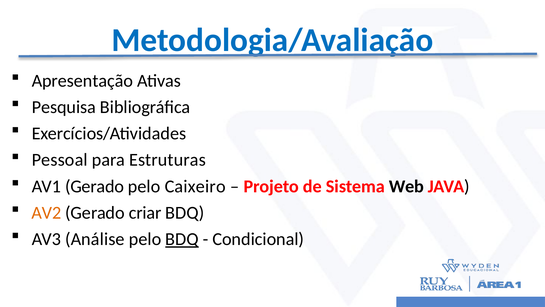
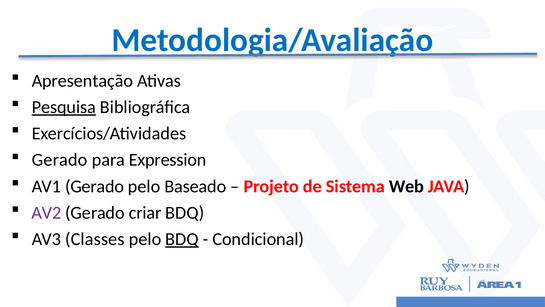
Pesquisa underline: none -> present
Pessoal at (60, 160): Pessoal -> Gerado
Estruturas: Estruturas -> Expression
Caixeiro: Caixeiro -> Baseado
AV2 colour: orange -> purple
Análise: Análise -> Classes
